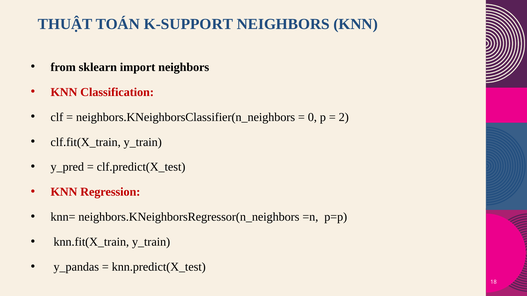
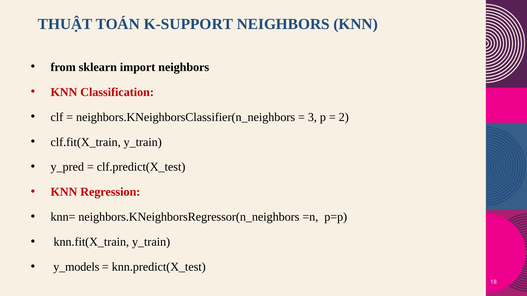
0: 0 -> 3
y_pandas: y_pandas -> y_models
